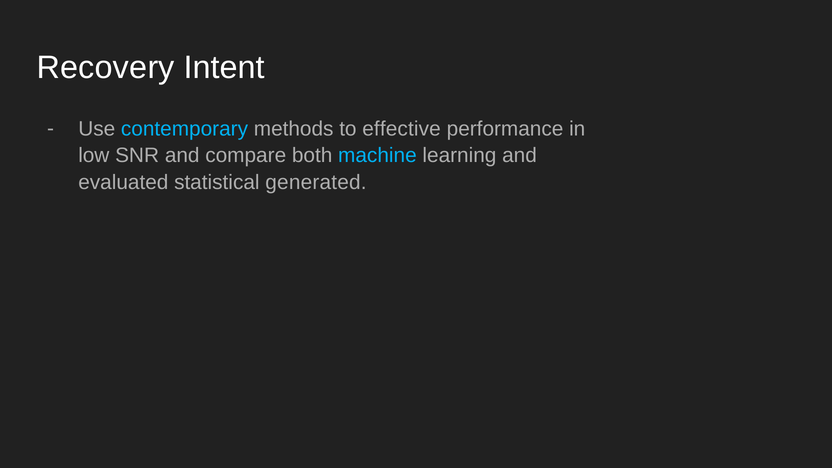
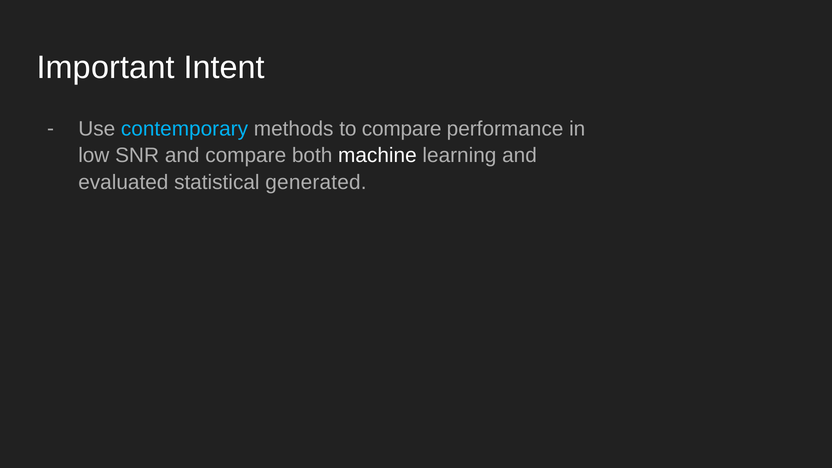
Recovery: Recovery -> Important
to effective: effective -> compare
machine colour: light blue -> white
